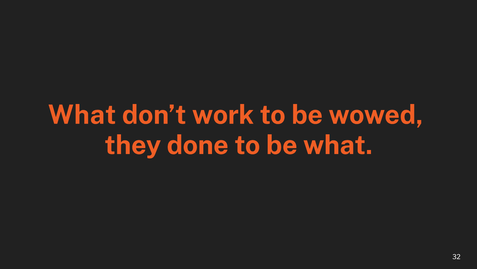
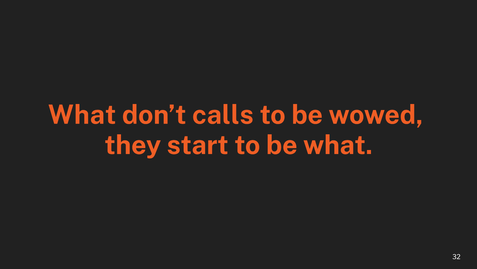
work: work -> calls
done: done -> start
